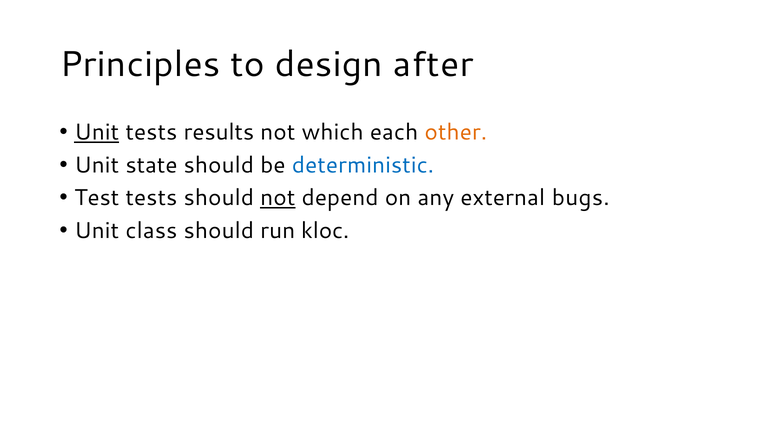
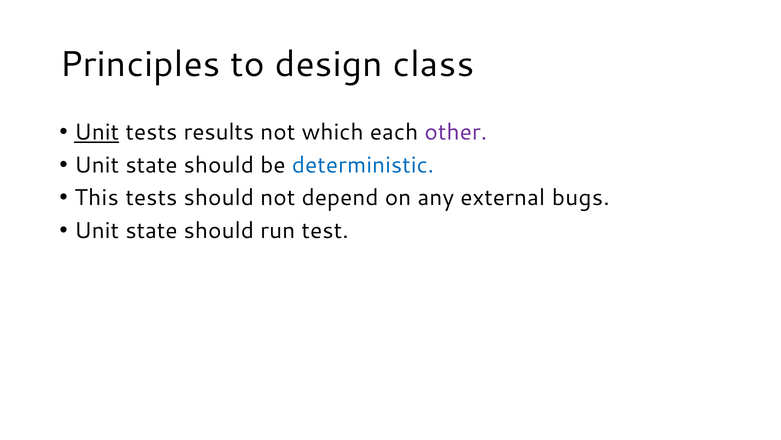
after: after -> class
other colour: orange -> purple
Test: Test -> This
not at (278, 198) underline: present -> none
class at (151, 230): class -> state
kloc: kloc -> test
